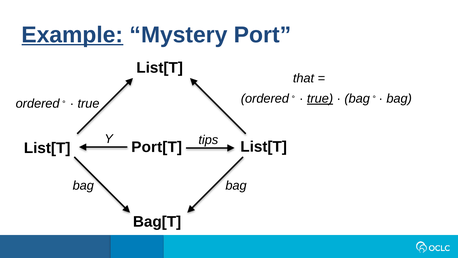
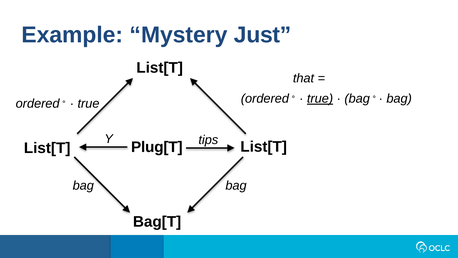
Example underline: present -> none
Port: Port -> Just
Port[T: Port[T -> Plug[T
